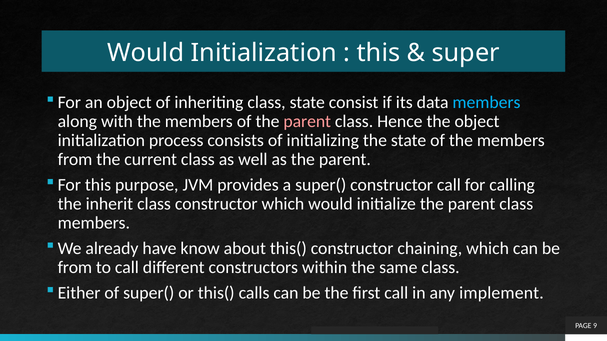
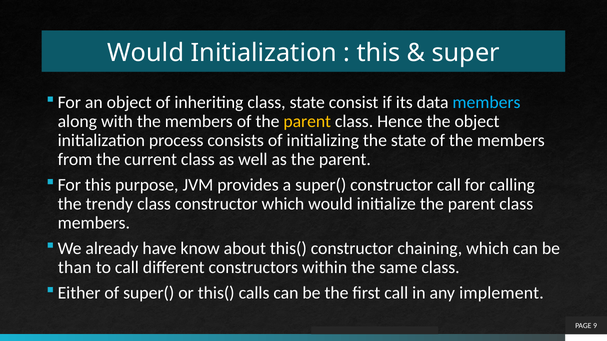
parent at (307, 122) colour: pink -> yellow
inherit: inherit -> trendy
from at (75, 268): from -> than
